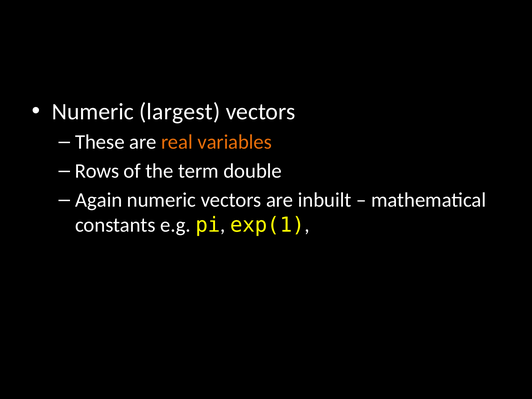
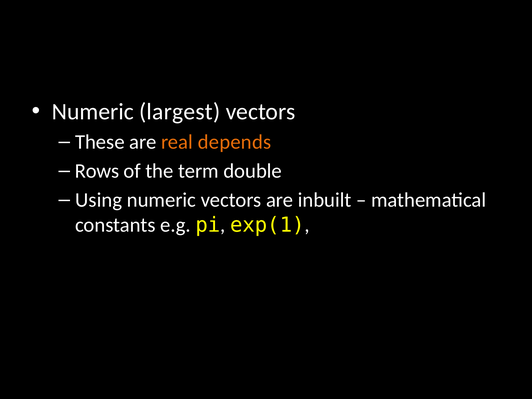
variables: variables -> depends
Again: Again -> Using
